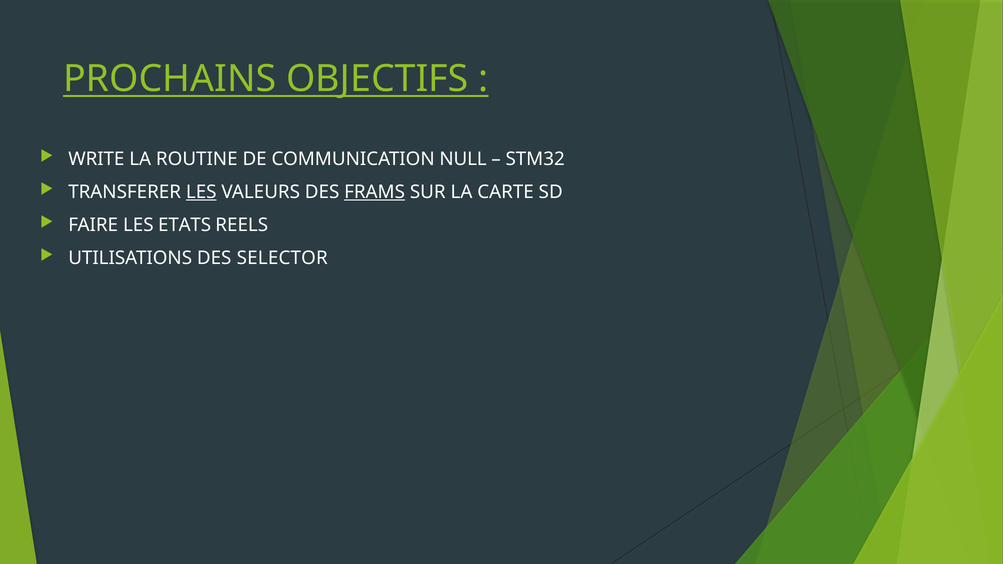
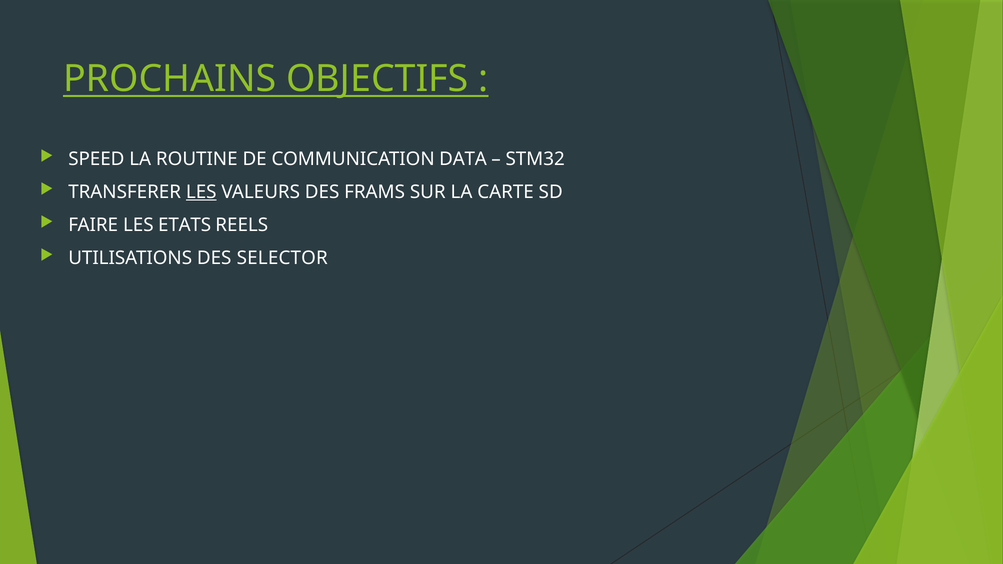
WRITE: WRITE -> SPEED
NULL: NULL -> DATA
FRAMS underline: present -> none
